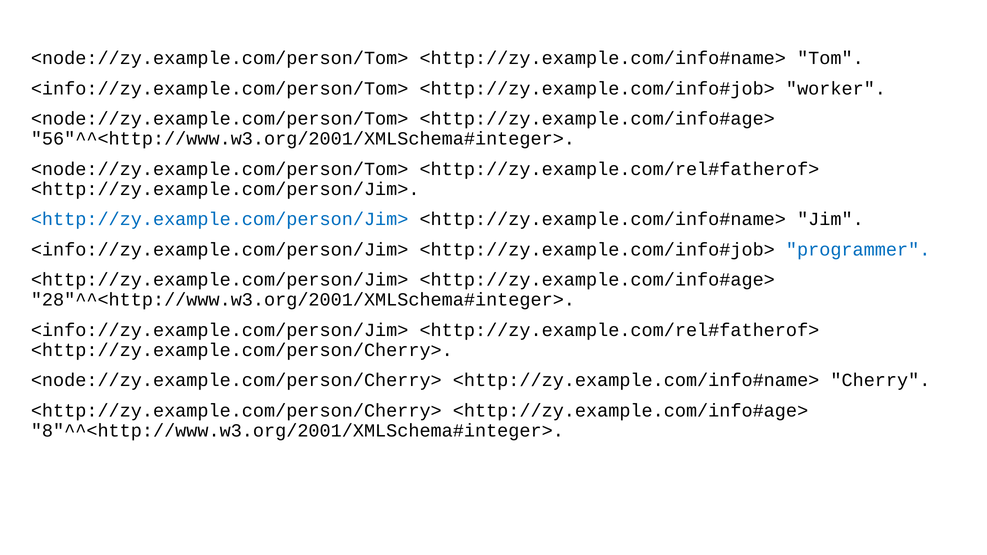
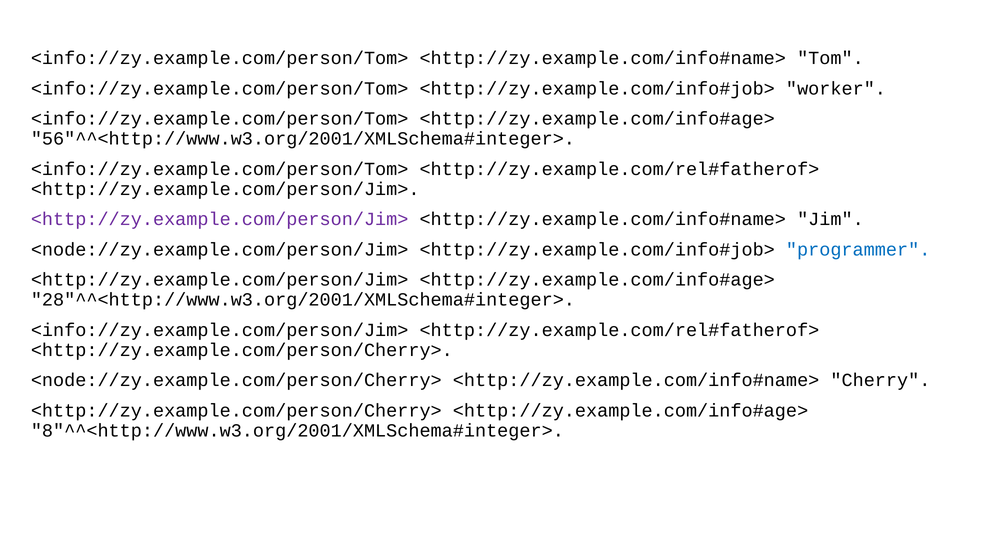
<node://zy.example.com/person/Tom> at (220, 58): <node://zy.example.com/person/Tom> -> <info://zy.example.com/person/Tom>
<node://zy.example.com/person/Tom> at (220, 119): <node://zy.example.com/person/Tom> -> <info://zy.example.com/person/Tom>
<node://zy.example.com/person/Tom> at (220, 169): <node://zy.example.com/person/Tom> -> <info://zy.example.com/person/Tom>
<http://zy.example.com/person/Jim> at (220, 219) colour: blue -> purple
<info://zy.example.com/person/Jim> at (220, 250): <info://zy.example.com/person/Jim> -> <node://zy.example.com/person/Jim>
